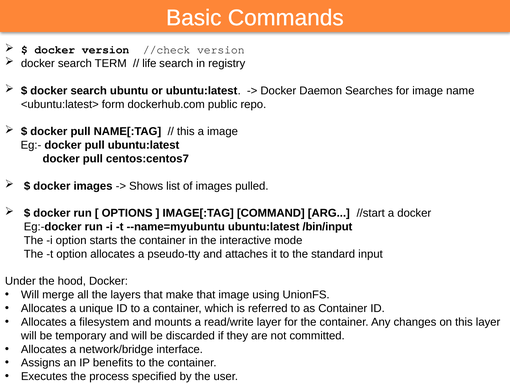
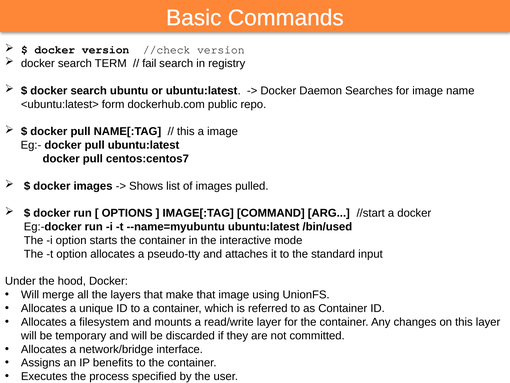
life: life -> fail
/bin/input: /bin/input -> /bin/used
